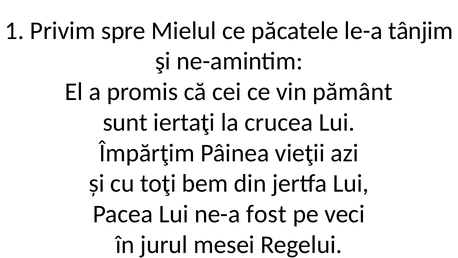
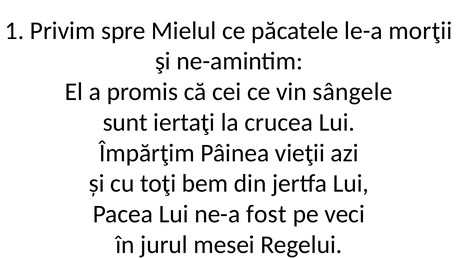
tânjim: tânjim -> morţii
pământ: pământ -> sângele
